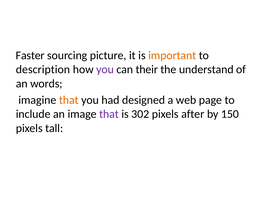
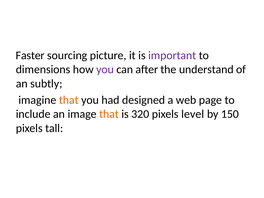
important colour: orange -> purple
description: description -> dimensions
their: their -> after
words: words -> subtly
that at (109, 114) colour: purple -> orange
302: 302 -> 320
after: after -> level
